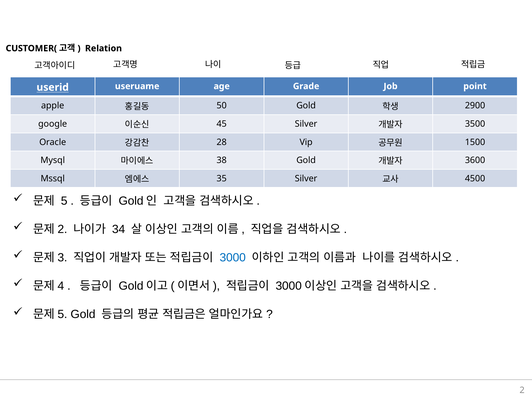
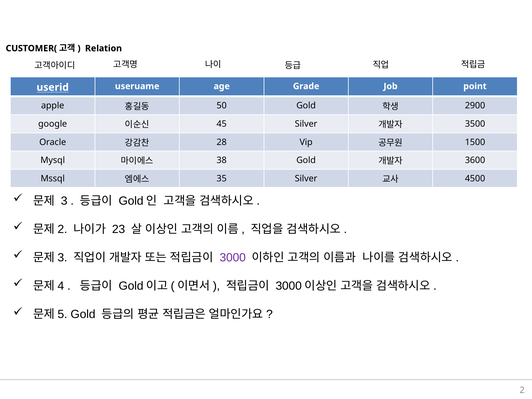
5: 5 -> 3
34: 34 -> 23
3000 colour: blue -> purple
